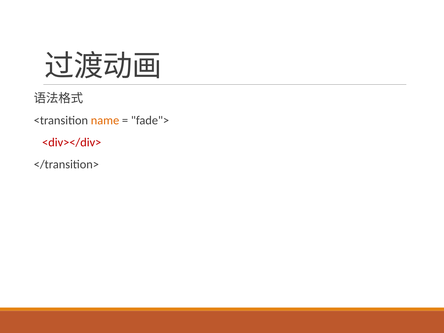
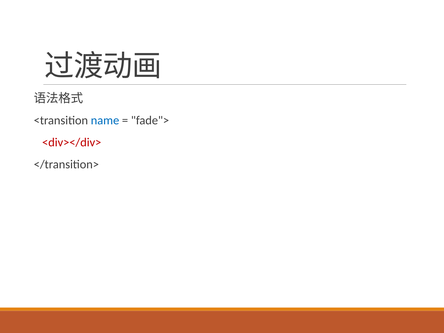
name colour: orange -> blue
